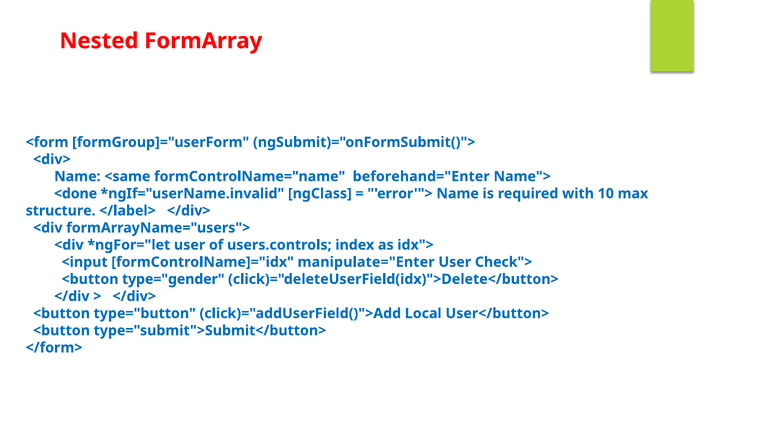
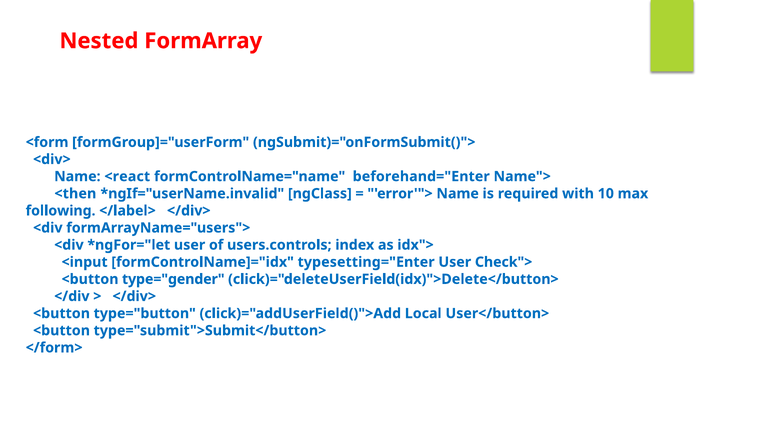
<same: <same -> <react
<done: <done -> <then
structure: structure -> following
manipulate="Enter: manipulate="Enter -> typesetting="Enter
